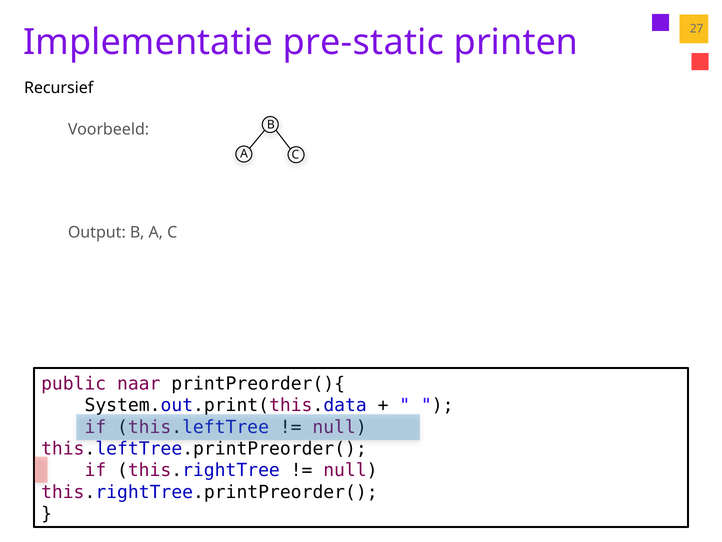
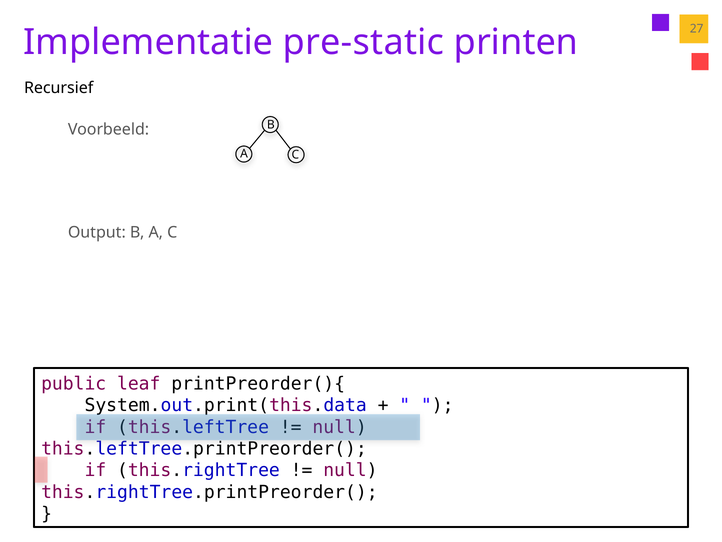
naar: naar -> leaf
